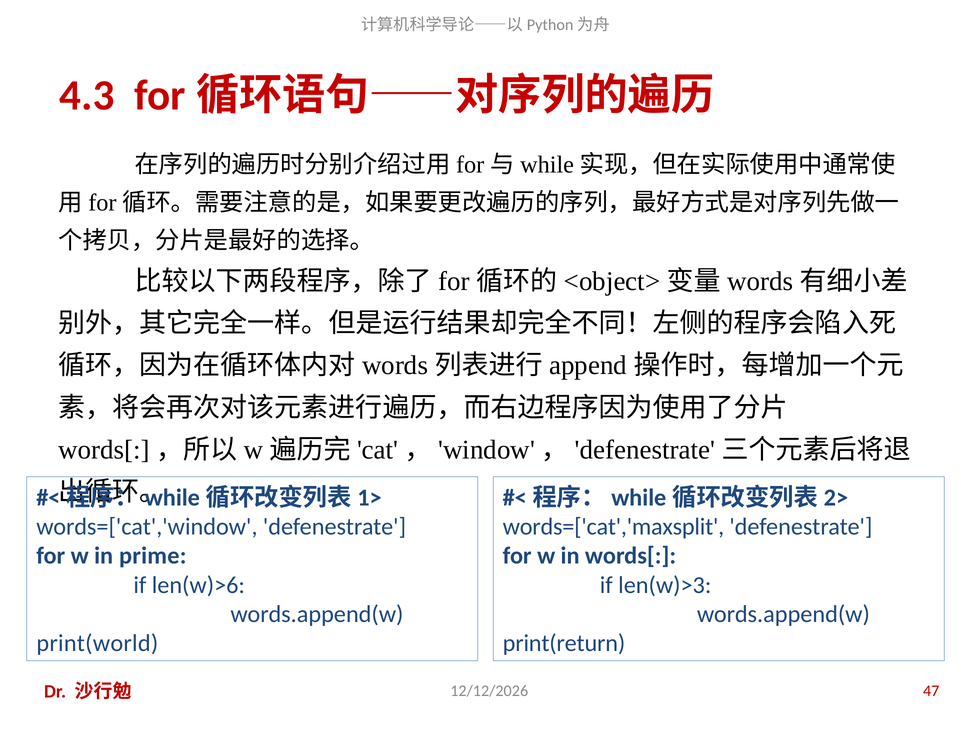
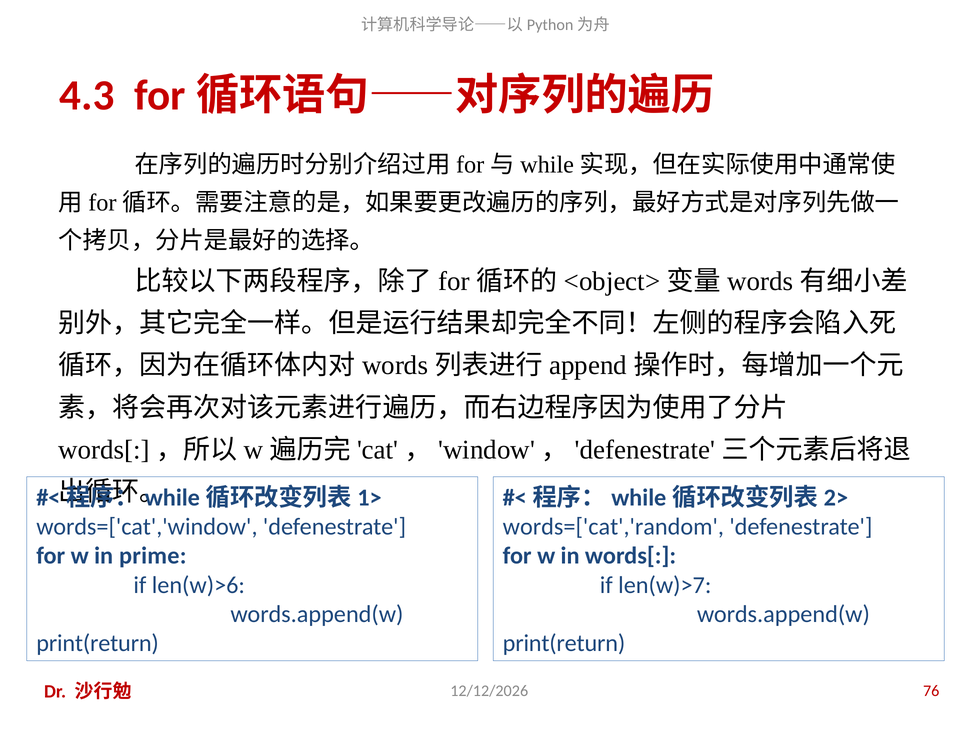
words=['cat','maxsplit: words=['cat','maxsplit -> words=['cat','random
len(w)>3: len(w)>3 -> len(w)>7
print(world at (97, 643): print(world -> print(return
47: 47 -> 76
